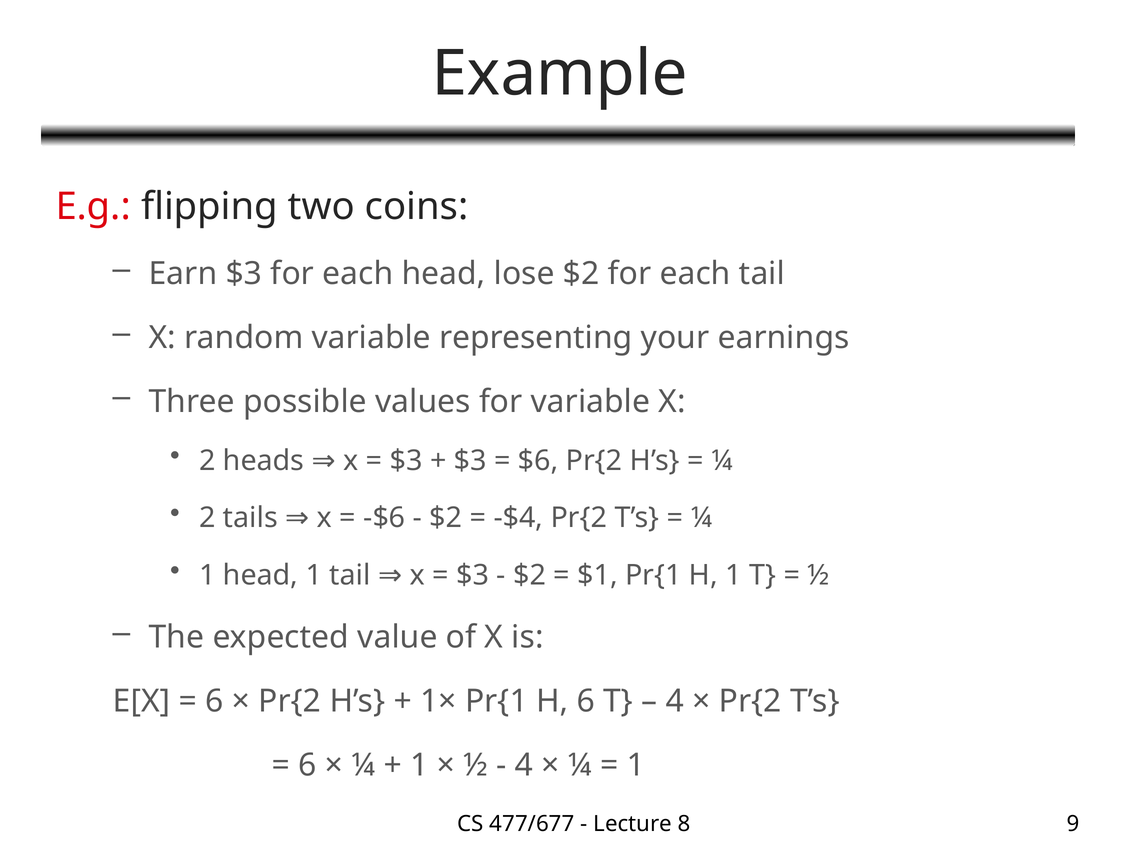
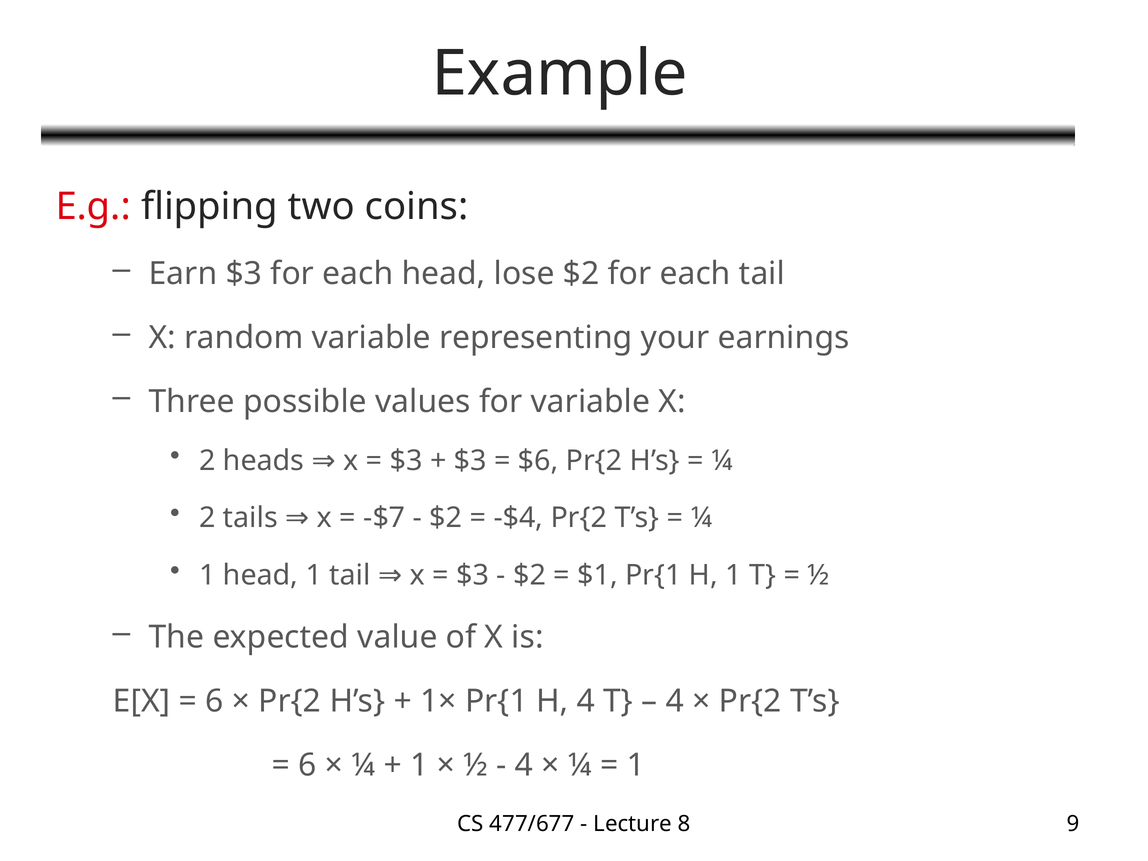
-$6: -$6 -> -$7
H 6: 6 -> 4
